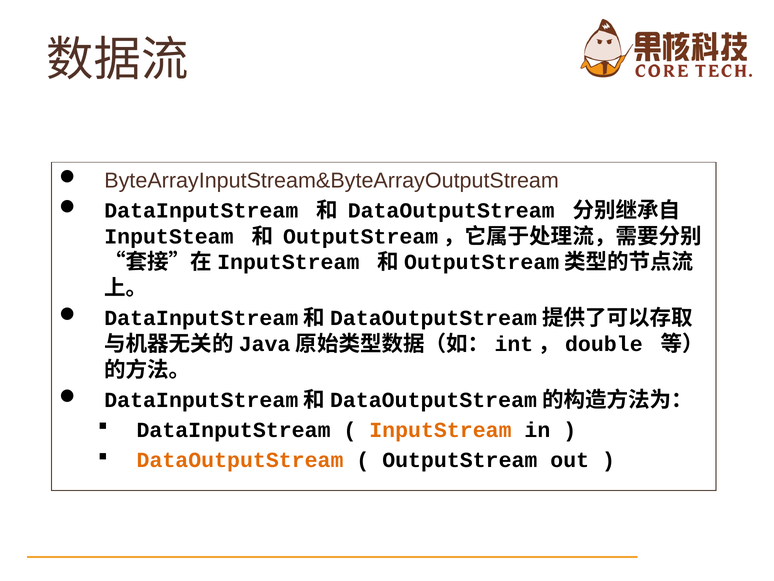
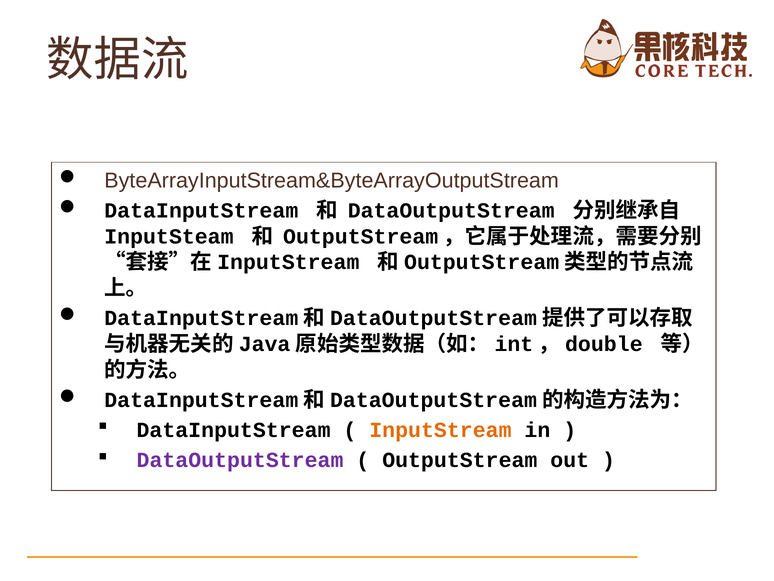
DataOutputStream at (240, 460) colour: orange -> purple
